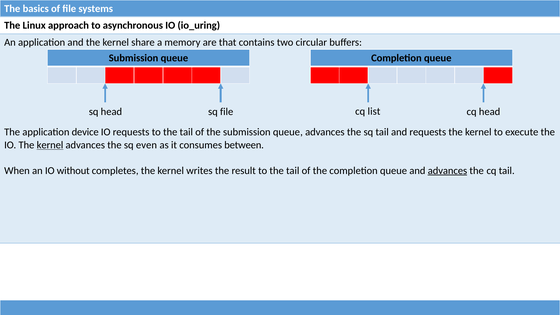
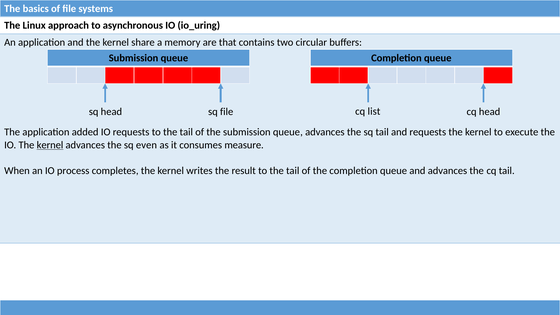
device: device -> added
between: between -> measure
without: without -> process
advances at (447, 171) underline: present -> none
